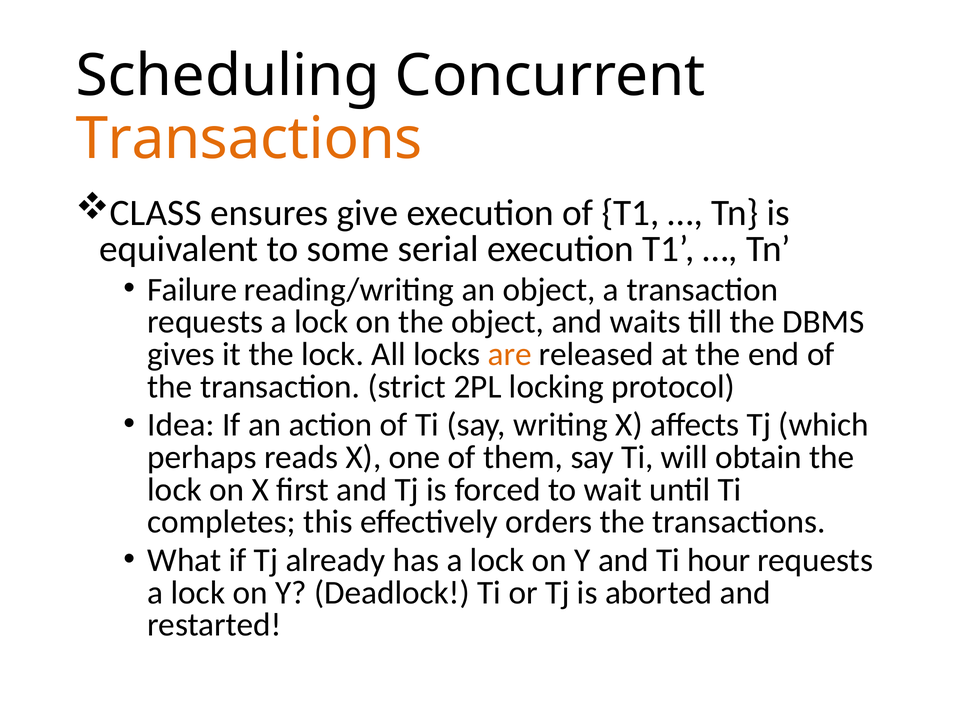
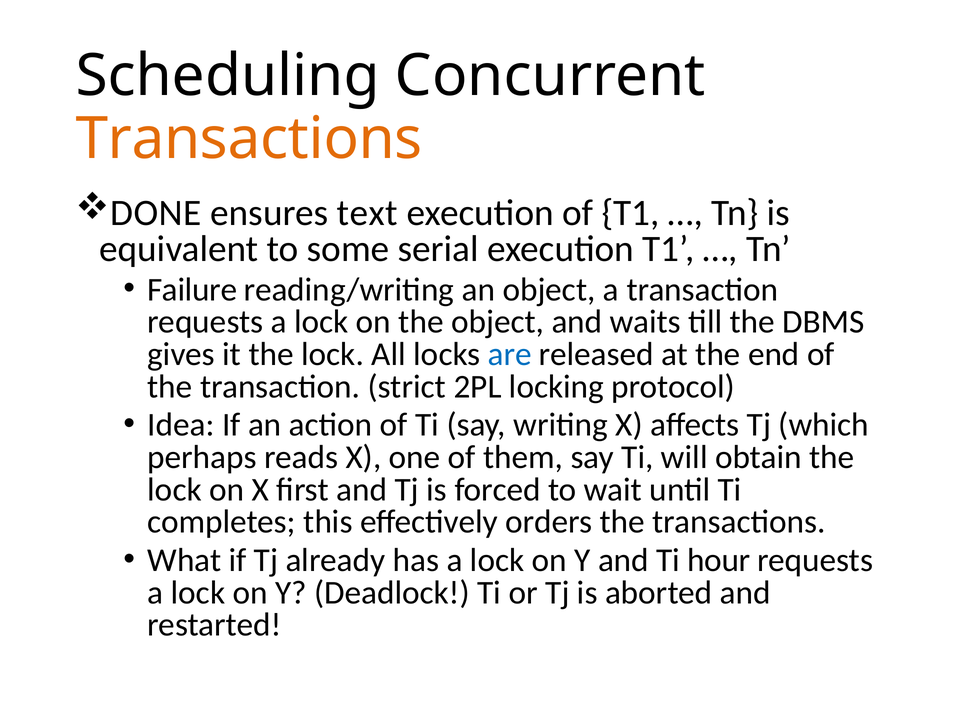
CLASS: CLASS -> DONE
give: give -> text
are colour: orange -> blue
